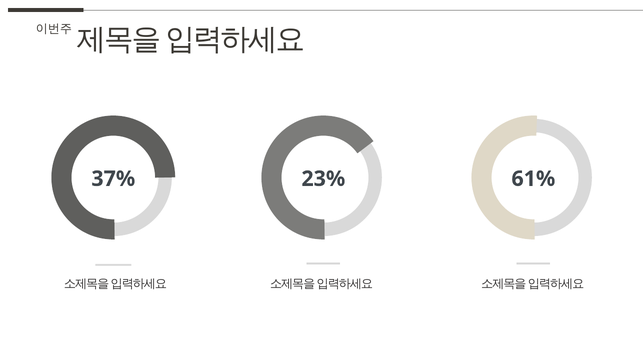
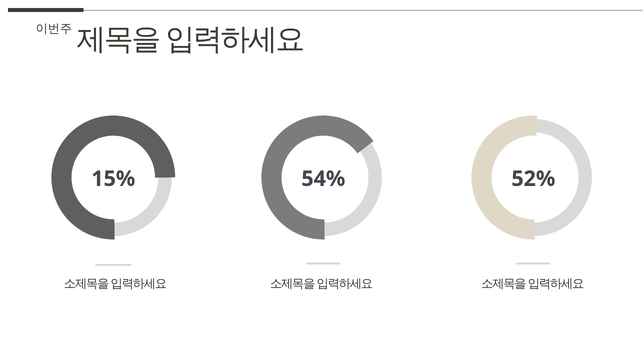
37%: 37% -> 15%
23%: 23% -> 54%
61%: 61% -> 52%
